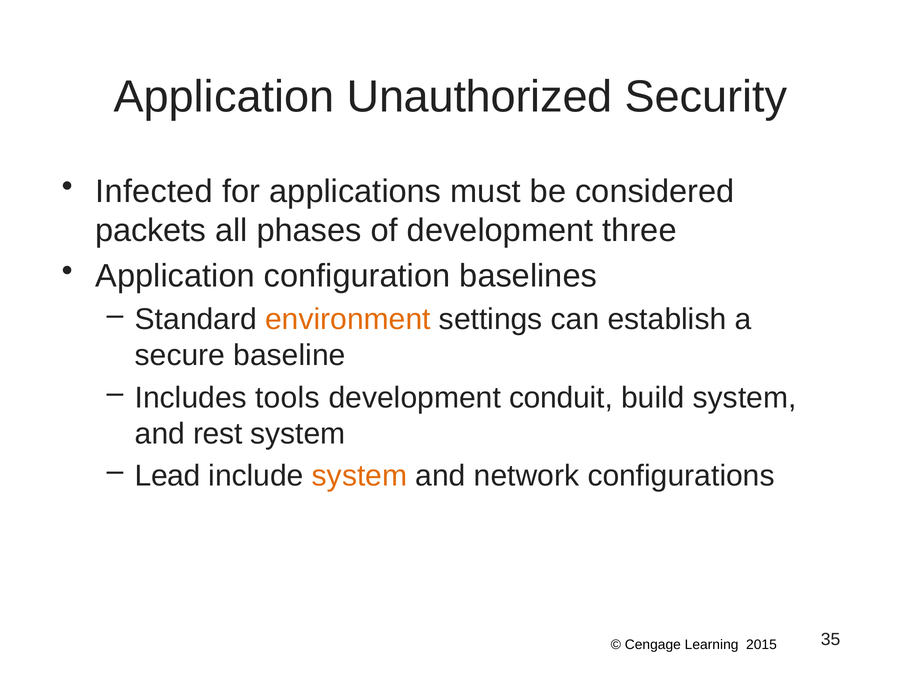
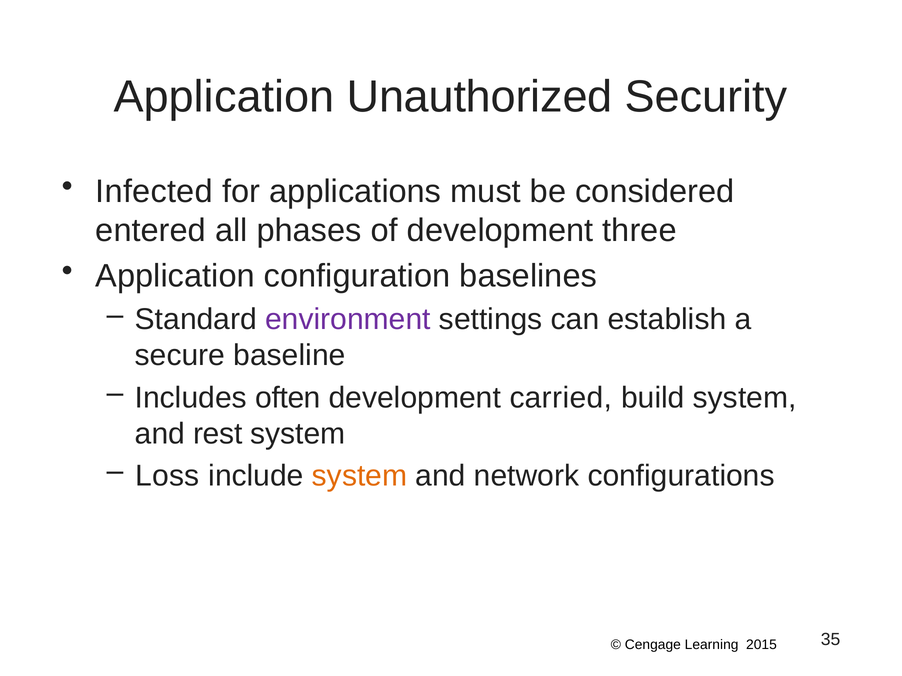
packets: packets -> entered
environment colour: orange -> purple
tools: tools -> often
conduit: conduit -> carried
Lead: Lead -> Loss
